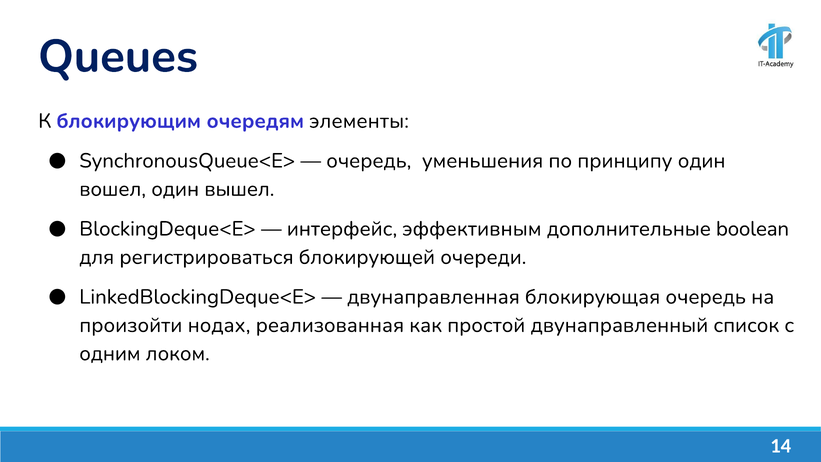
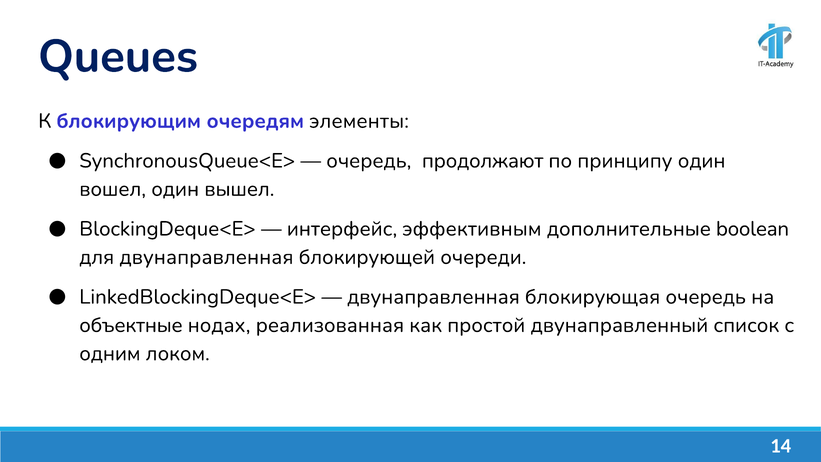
уменьшения: уменьшения -> продолжают
для регистрироваться: регистрироваться -> двунаправленная
произойти: произойти -> объектные
